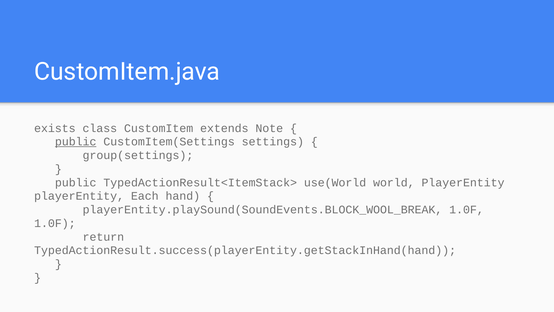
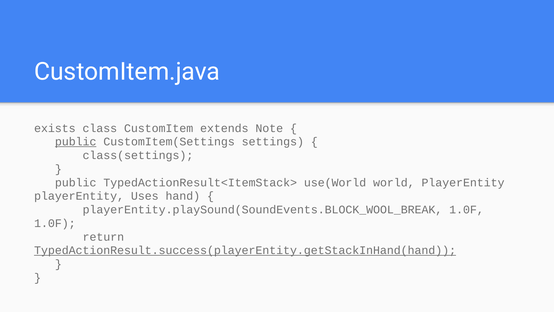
group(settings: group(settings -> class(settings
Each: Each -> Uses
TypedActionResult.success(playerEntity.getStackInHand(hand underline: none -> present
